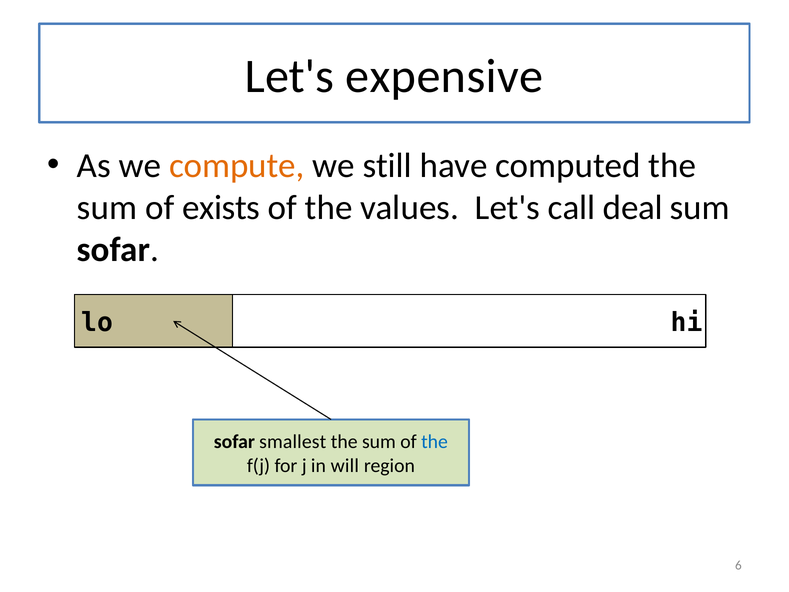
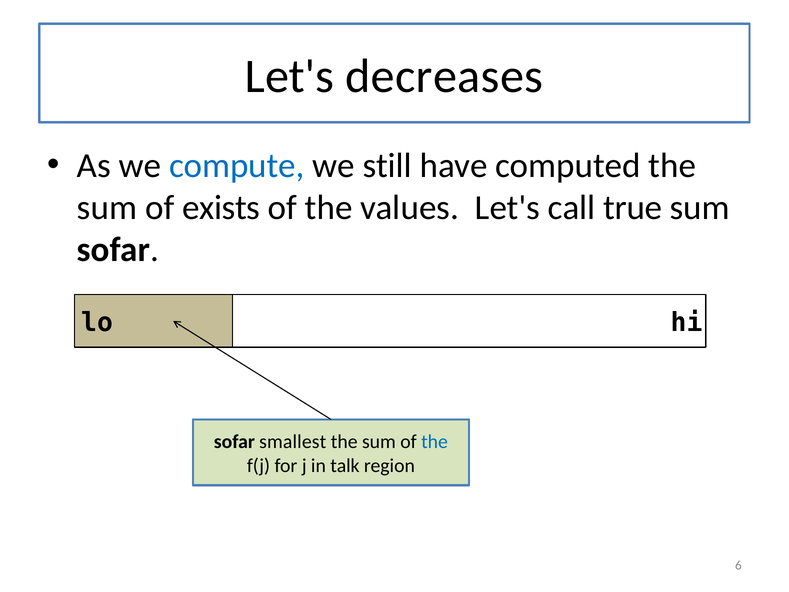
expensive: expensive -> decreases
compute colour: orange -> blue
deal: deal -> true
will: will -> talk
